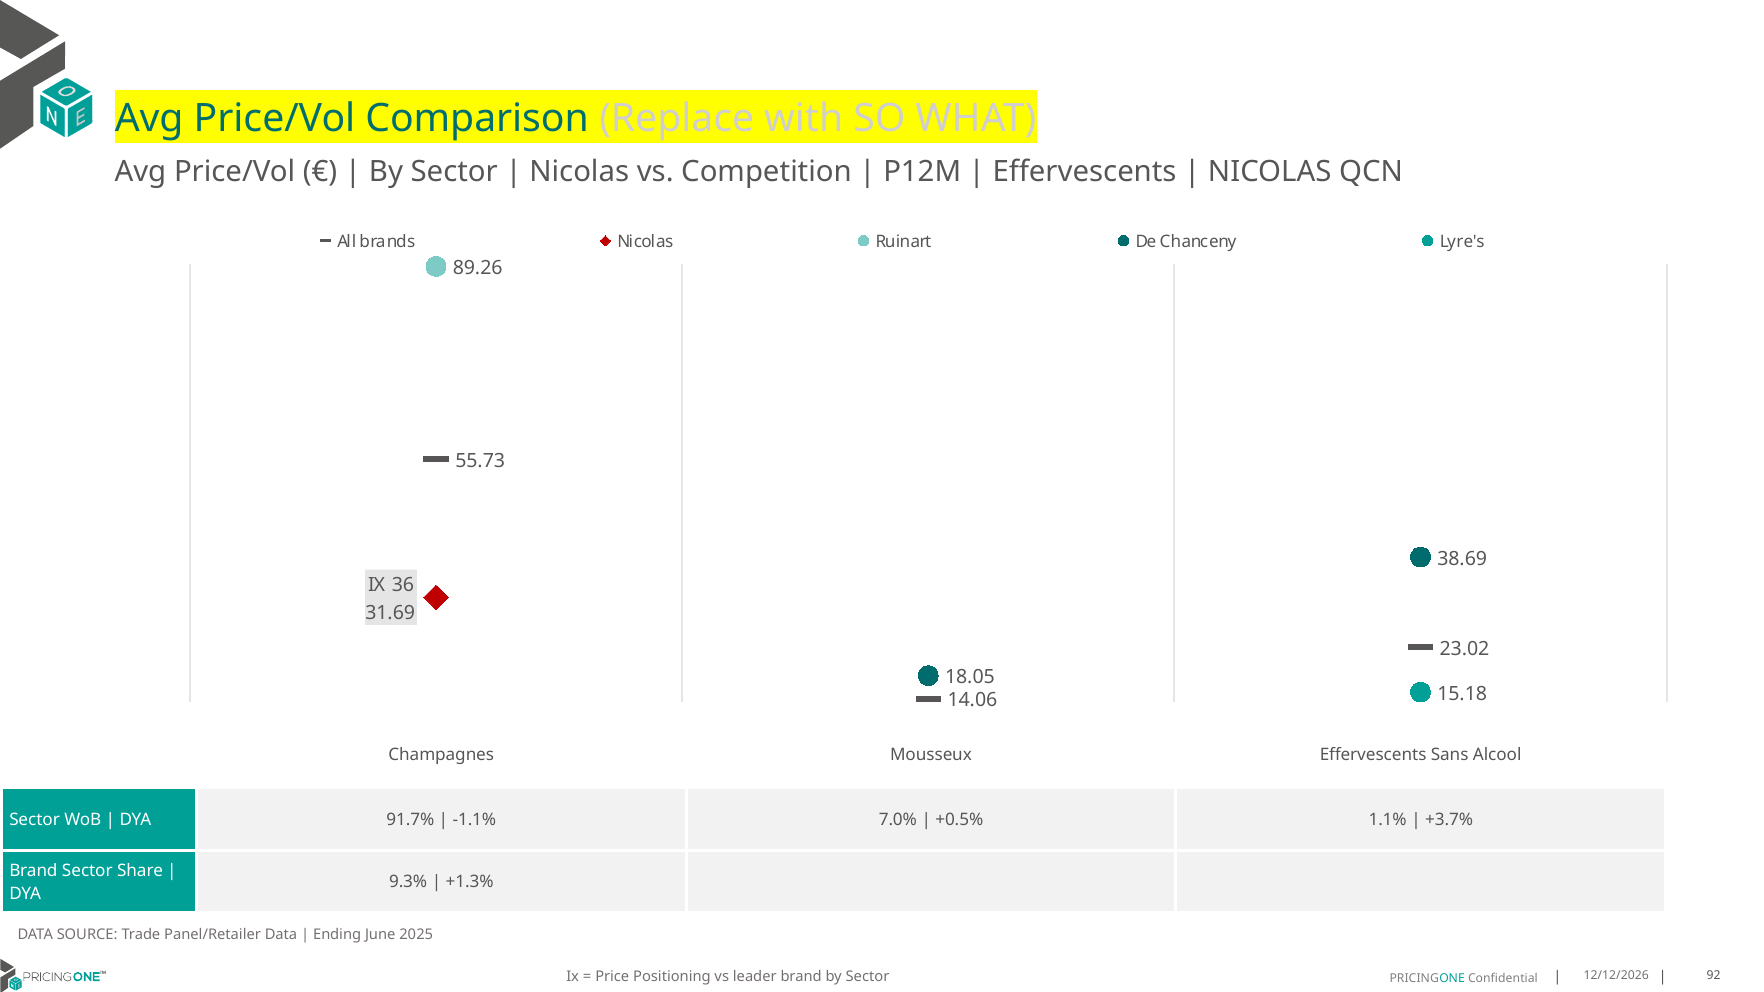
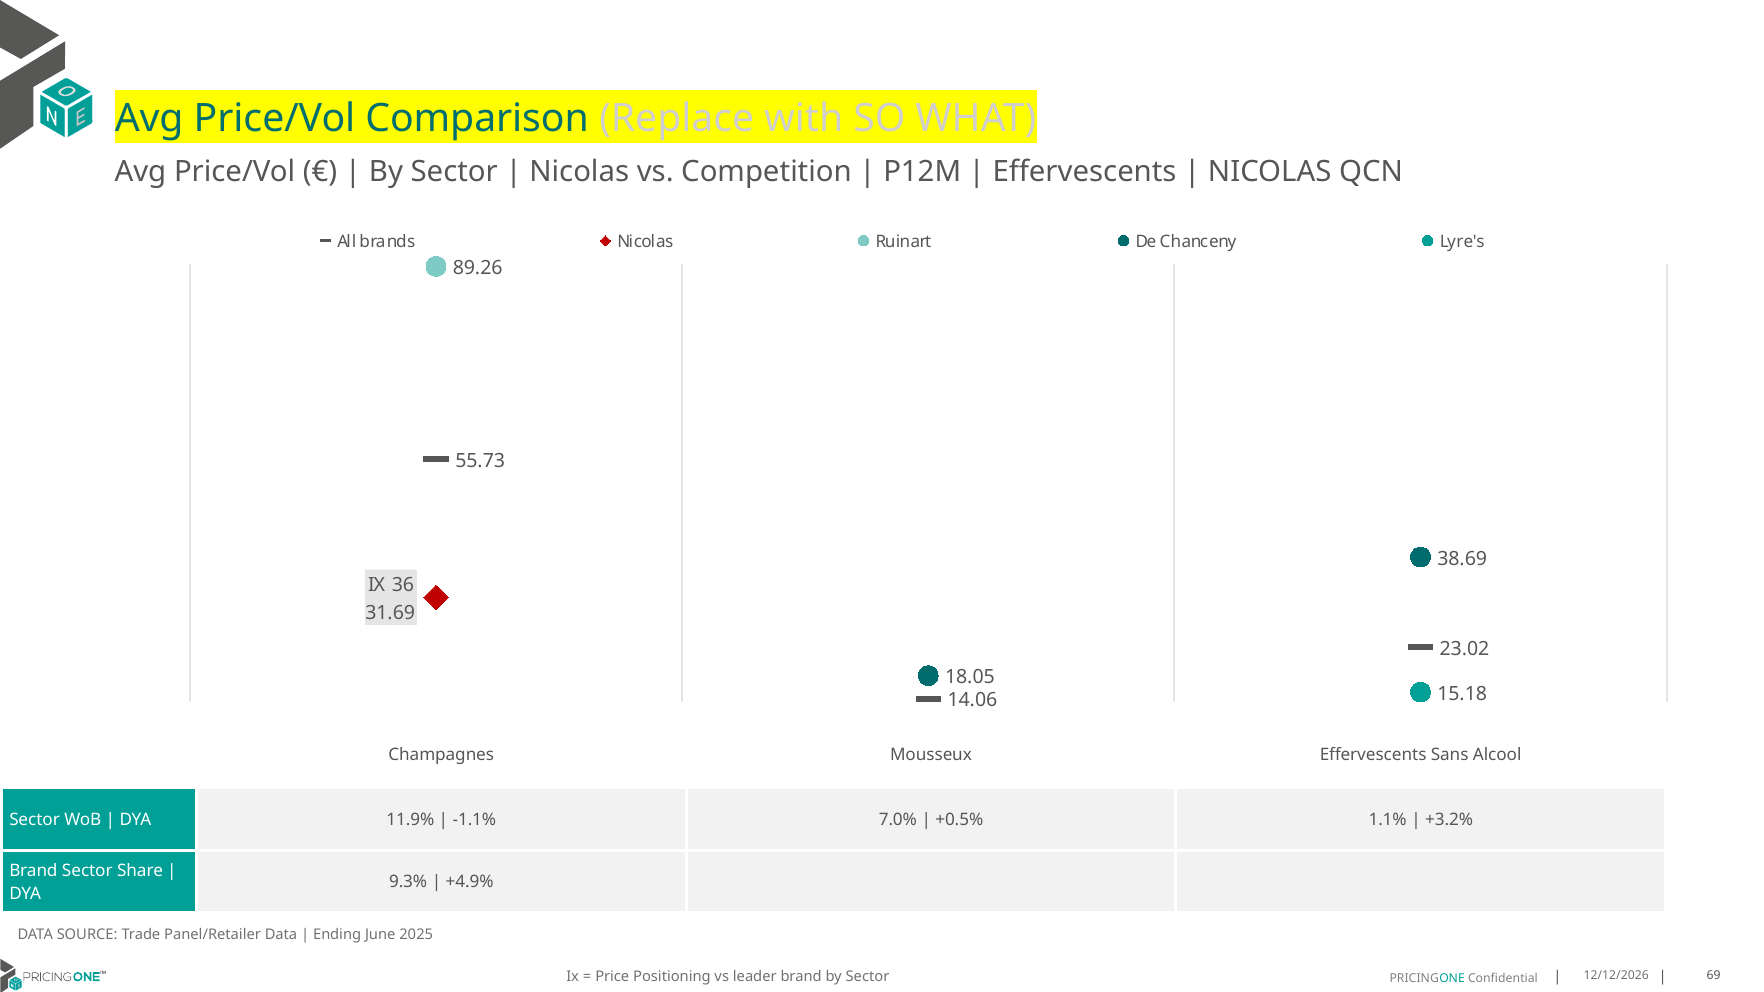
91.7%: 91.7% -> 11.9%
+3.7%: +3.7% -> +3.2%
+1.3%: +1.3% -> +4.9%
92: 92 -> 69
